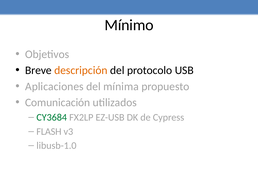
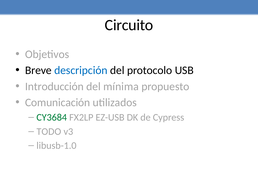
Mínimo: Mínimo -> Circuito
descripción colour: orange -> blue
Aplicaciones: Aplicaciones -> Introducción
FLASH: FLASH -> TODO
